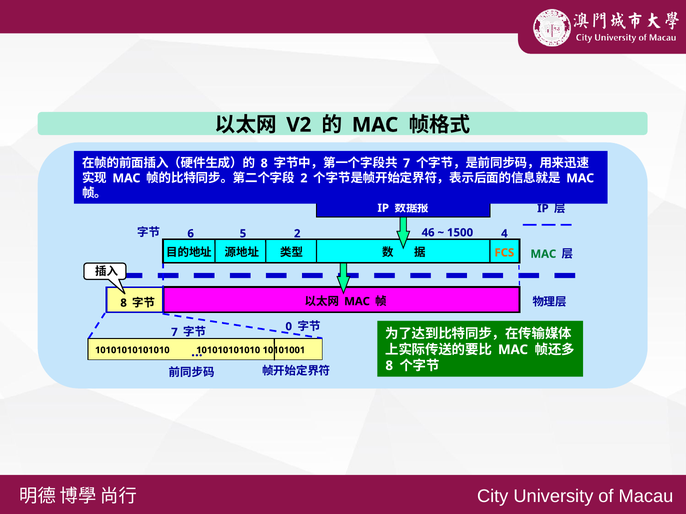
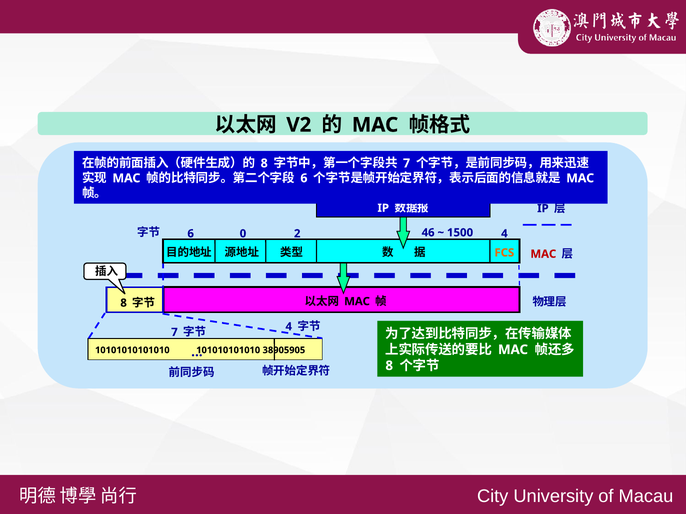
2 at (304, 178): 2 -> 6
5: 5 -> 0
MAC at (543, 254) colour: green -> red
0 at (289, 327): 0 -> 4
10101001: 10101001 -> 38905905
